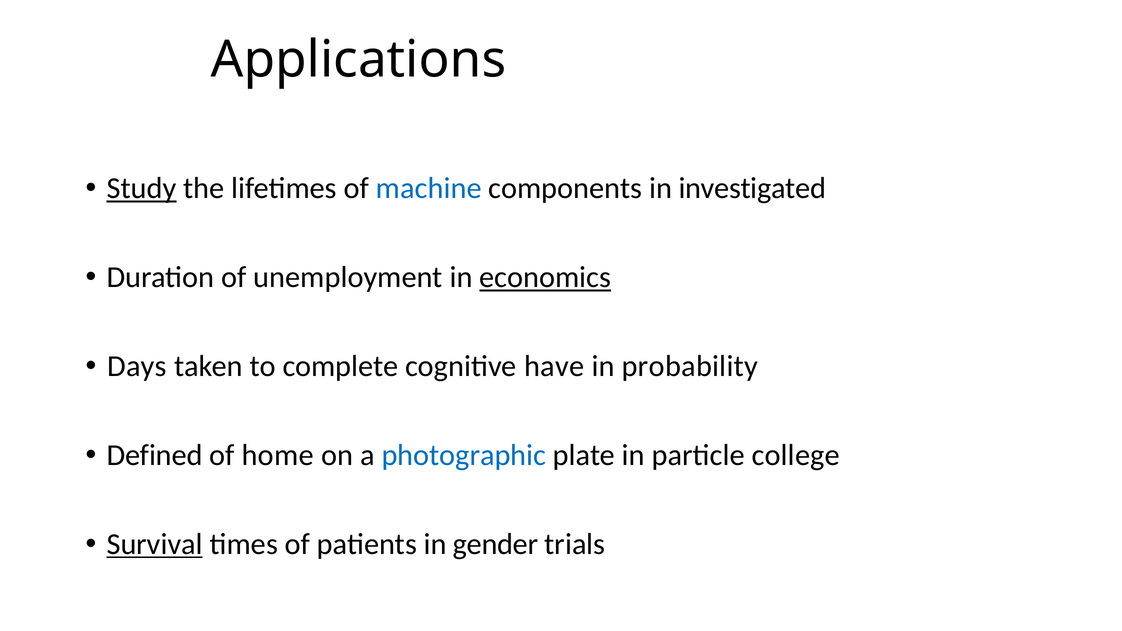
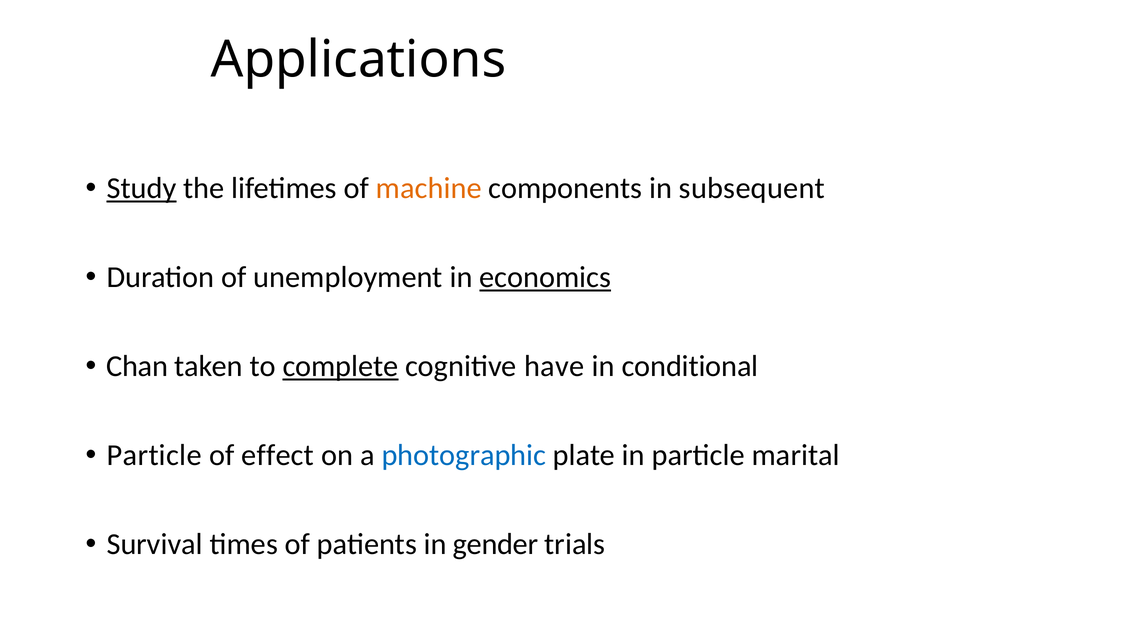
machine colour: blue -> orange
investigated: investigated -> subsequent
Days: Days -> Chan
complete underline: none -> present
probability: probability -> conditional
Defined at (155, 455): Defined -> Particle
home: home -> effect
college: college -> marital
Survival underline: present -> none
